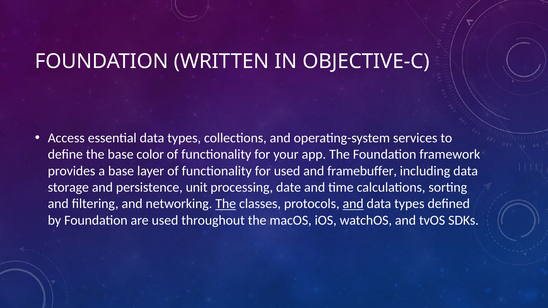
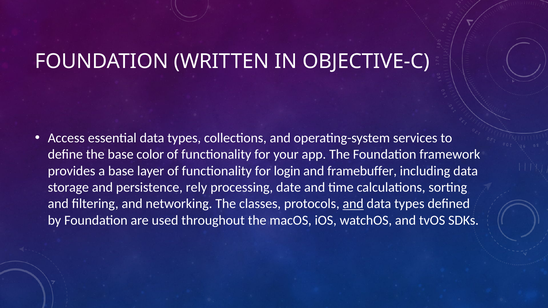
for used: used -> login
unit: unit -> rely
The at (226, 204) underline: present -> none
